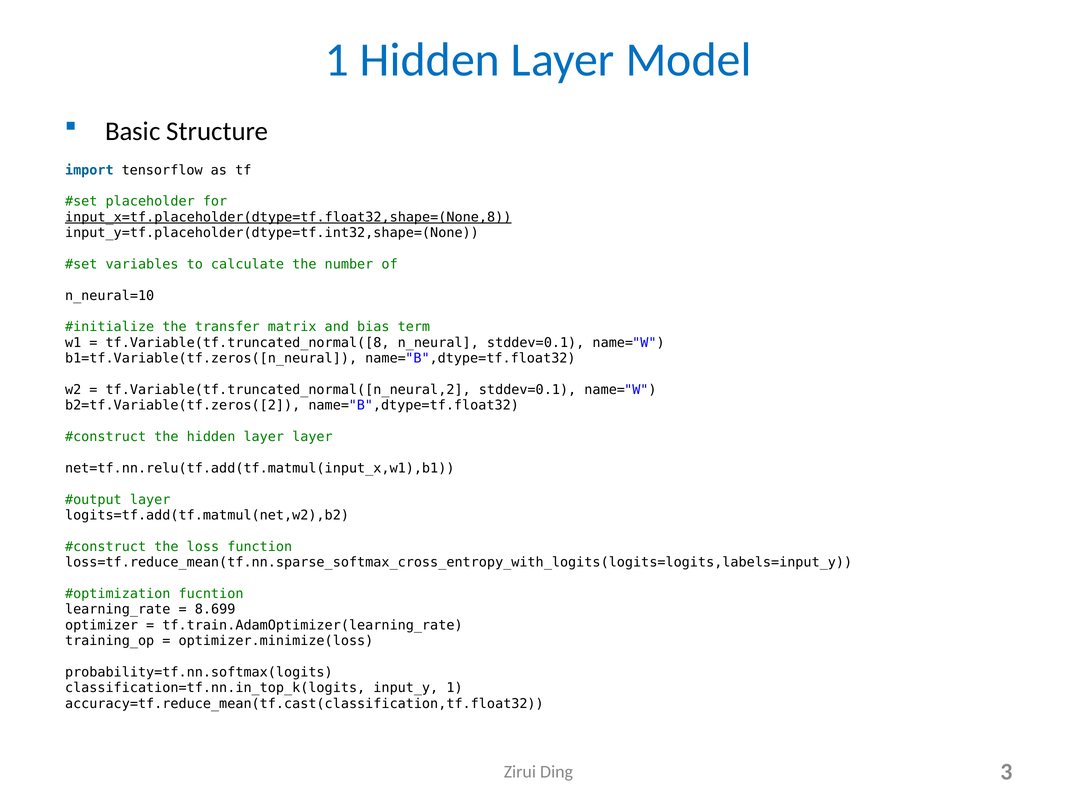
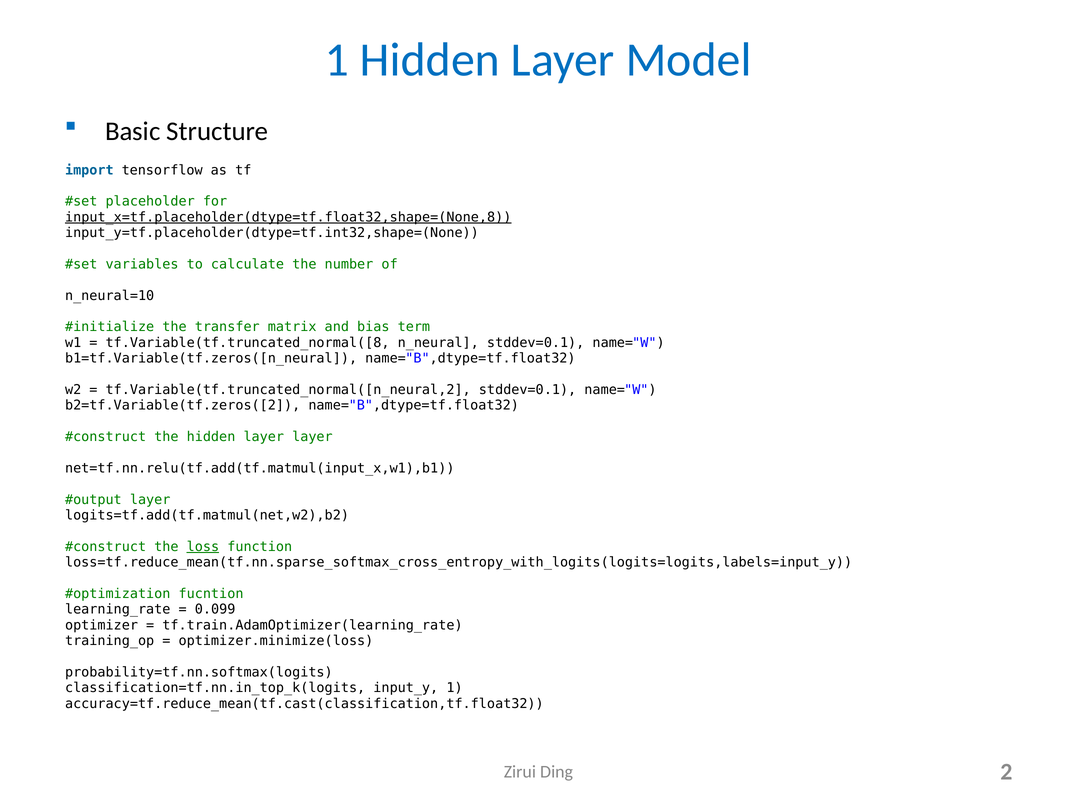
loss underline: none -> present
8.699: 8.699 -> 0.099
3: 3 -> 2
